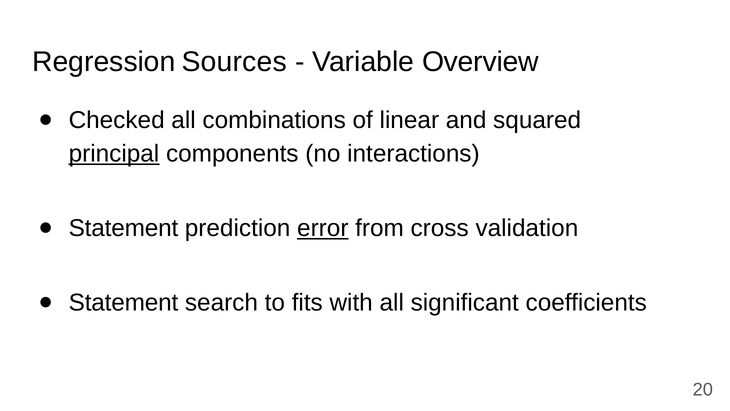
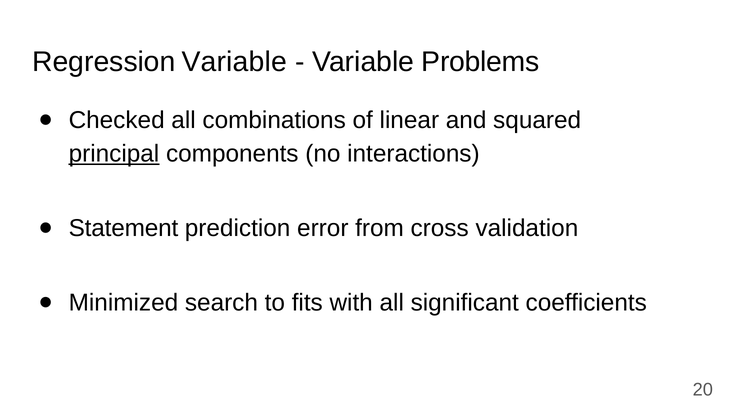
Regression Sources: Sources -> Variable
Overview: Overview -> Problems
error underline: present -> none
Statement at (124, 302): Statement -> Minimized
